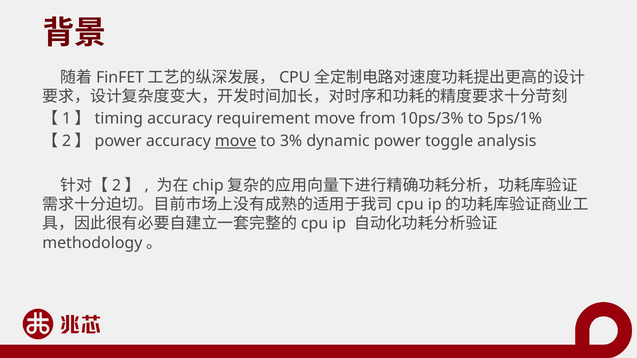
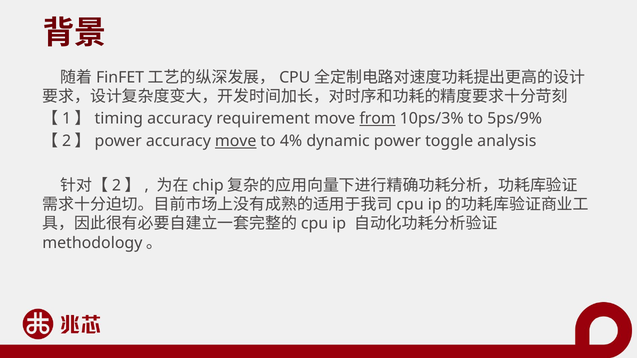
from underline: none -> present
5ps/1%: 5ps/1% -> 5ps/9%
3%: 3% -> 4%
